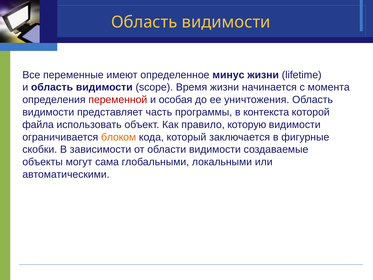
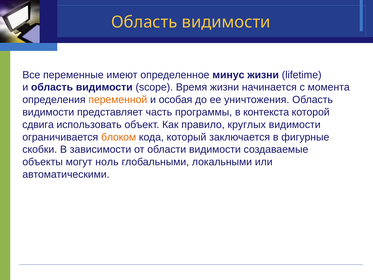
переменной colour: red -> orange
файла: файла -> сдвига
которую: которую -> круглых
сама: сама -> ноль
